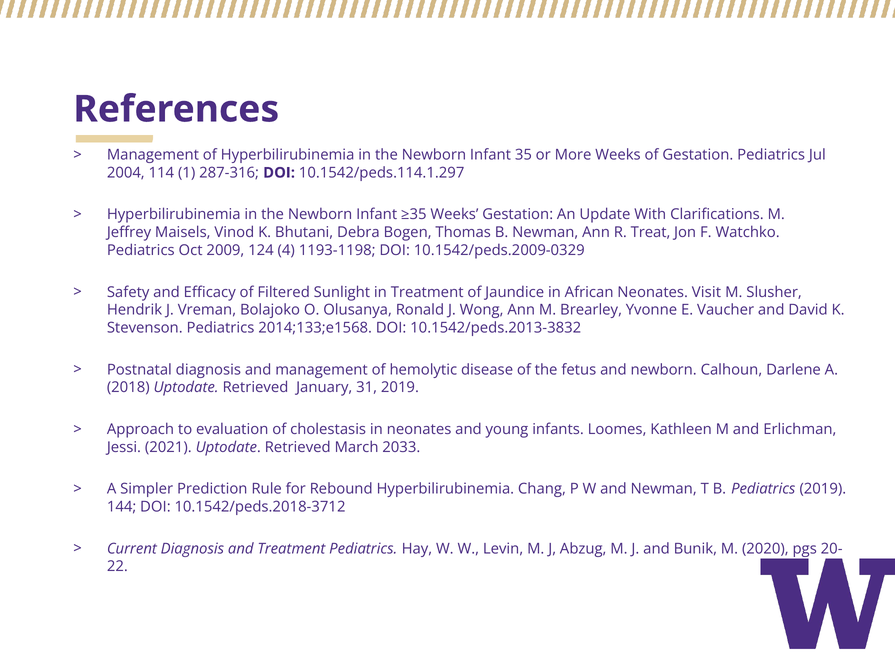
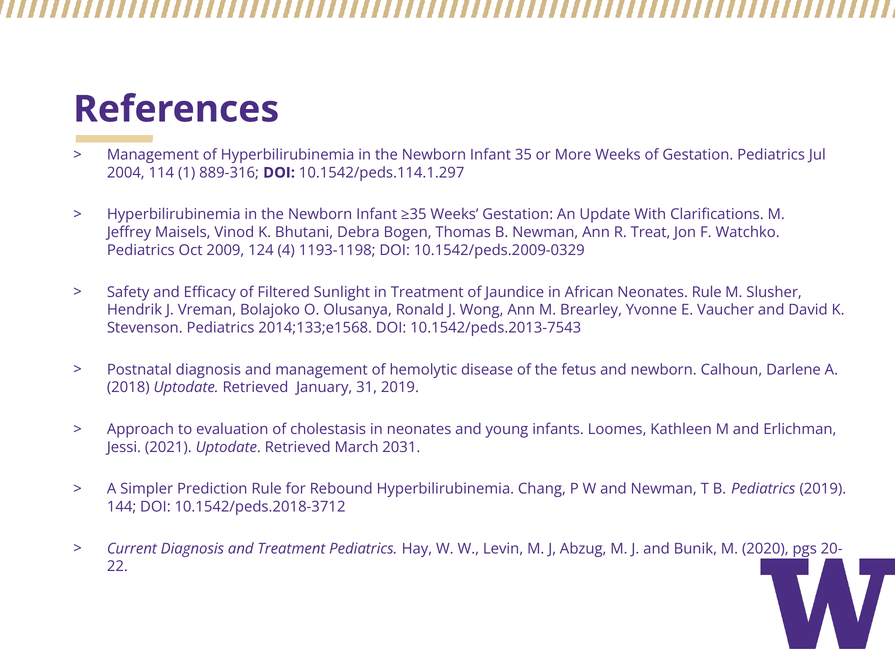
287-316: 287-316 -> 889-316
Neonates Visit: Visit -> Rule
10.1542/peds.2013-3832: 10.1542/peds.2013-3832 -> 10.1542/peds.2013-7543
2033: 2033 -> 2031
